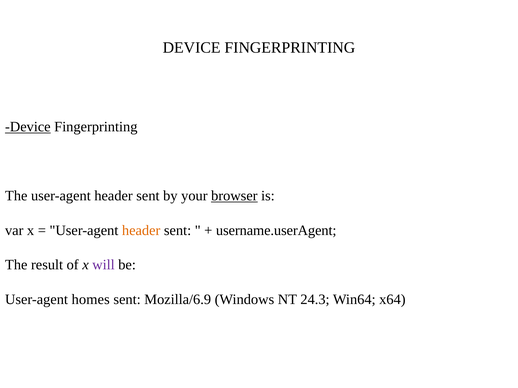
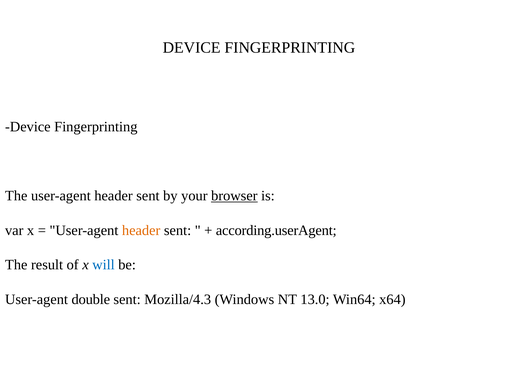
Device at (28, 127) underline: present -> none
username.userAgent: username.userAgent -> according.userAgent
will colour: purple -> blue
homes: homes -> double
Mozilla/6.9: Mozilla/6.9 -> Mozilla/4.3
24.3: 24.3 -> 13.0
